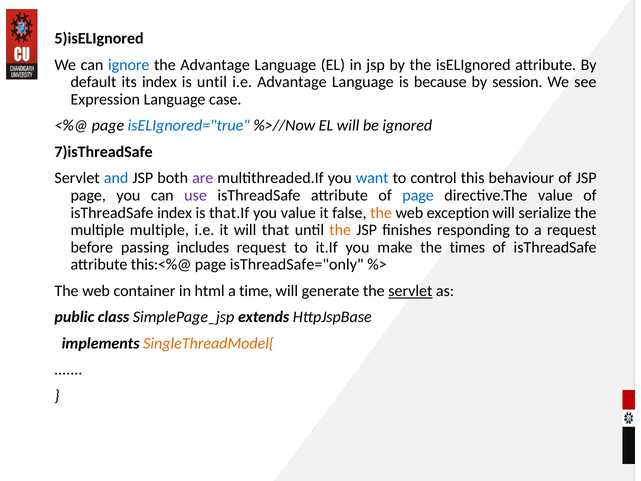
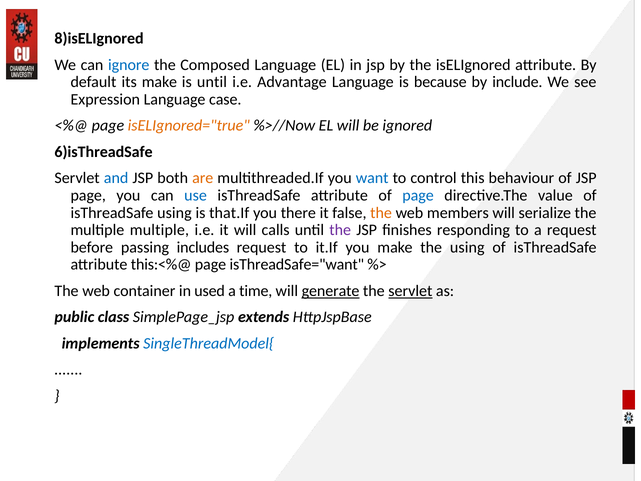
5)isELIgnored: 5)isELIgnored -> 8)isELIgnored
the Advantage: Advantage -> Composed
its index: index -> make
session: session -> include
isELIgnored="true colour: blue -> orange
7)isThreadSafe: 7)isThreadSafe -> 6)isThreadSafe
are colour: purple -> orange
use colour: purple -> blue
isThreadSafe index: index -> using
you value: value -> there
exception: exception -> members
that: that -> calls
the at (340, 230) colour: orange -> purple
the times: times -> using
isThreadSafe="only: isThreadSafe="only -> isThreadSafe="want
html: html -> used
generate underline: none -> present
SingleThreadModel{ colour: orange -> blue
